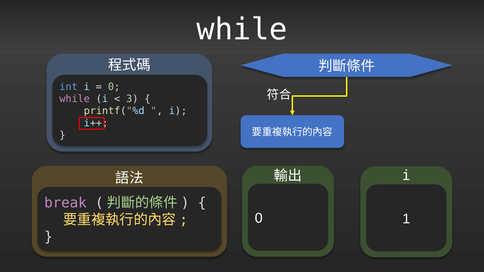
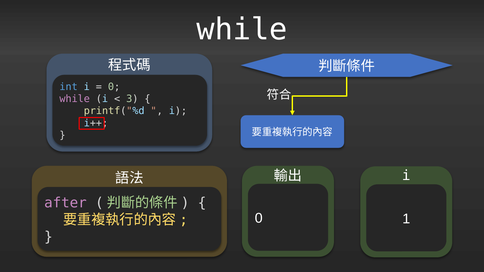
break: break -> after
